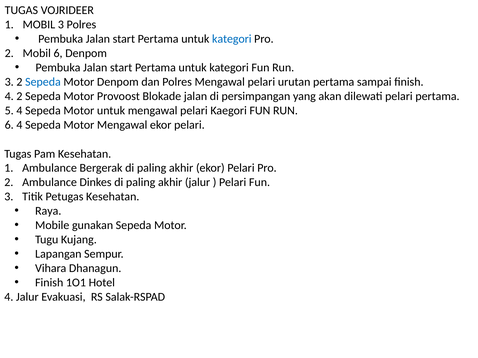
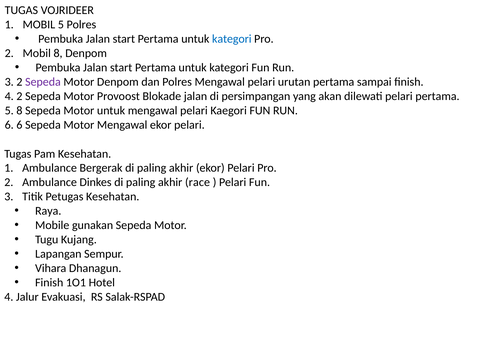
MOBIL 3: 3 -> 5
Mobil 6: 6 -> 8
Sepeda at (43, 82) colour: blue -> purple
5 4: 4 -> 8
6 4: 4 -> 6
akhir jalur: jalur -> race
